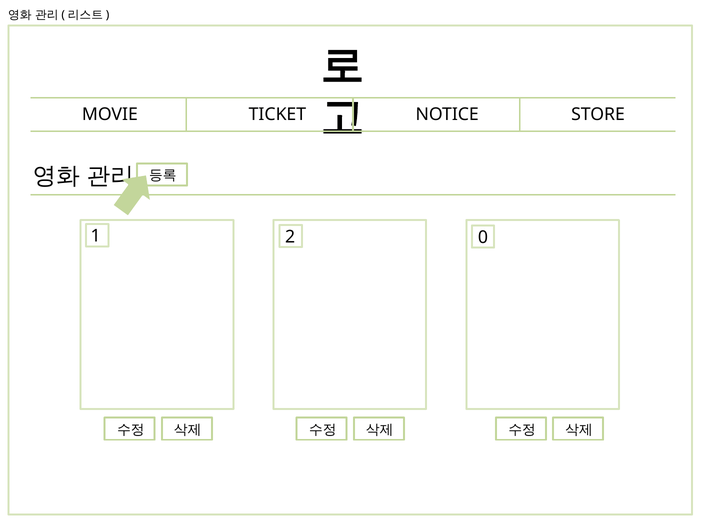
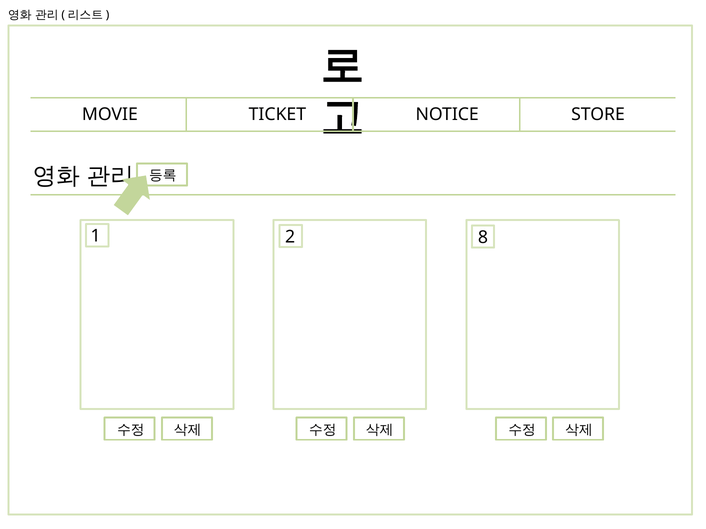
0: 0 -> 8
